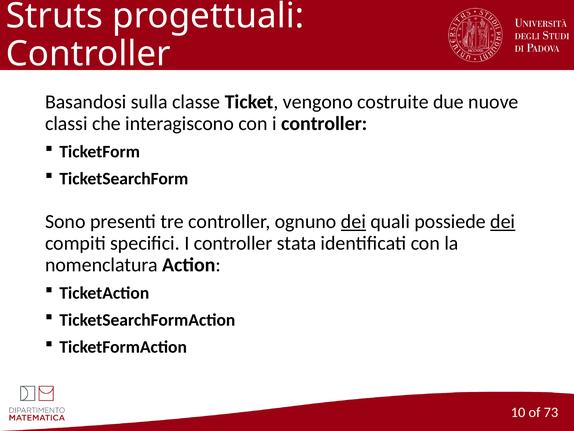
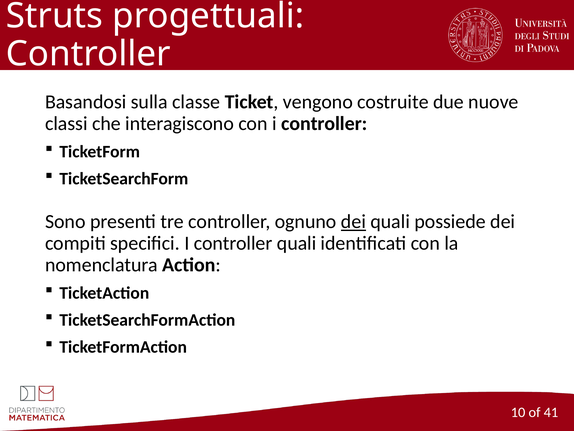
dei at (503, 221) underline: present -> none
controller stata: stata -> quali
73: 73 -> 41
